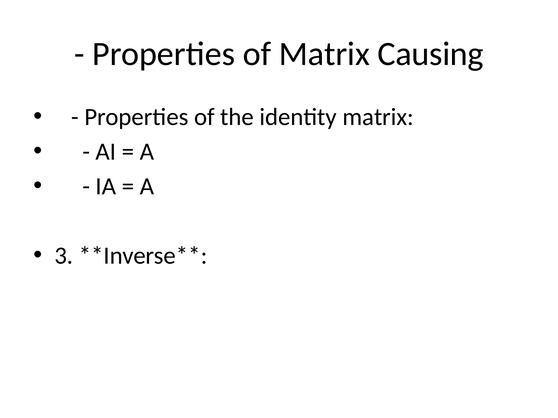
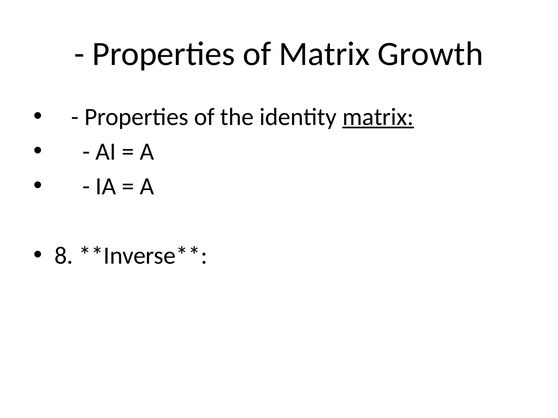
Causing: Causing -> Growth
matrix at (378, 117) underline: none -> present
3: 3 -> 8
